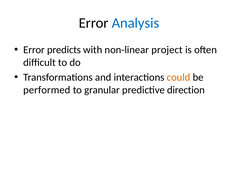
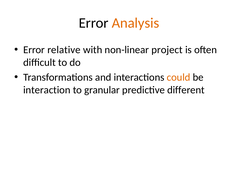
Analysis colour: blue -> orange
predicts: predicts -> relative
performed: performed -> interaction
direction: direction -> different
